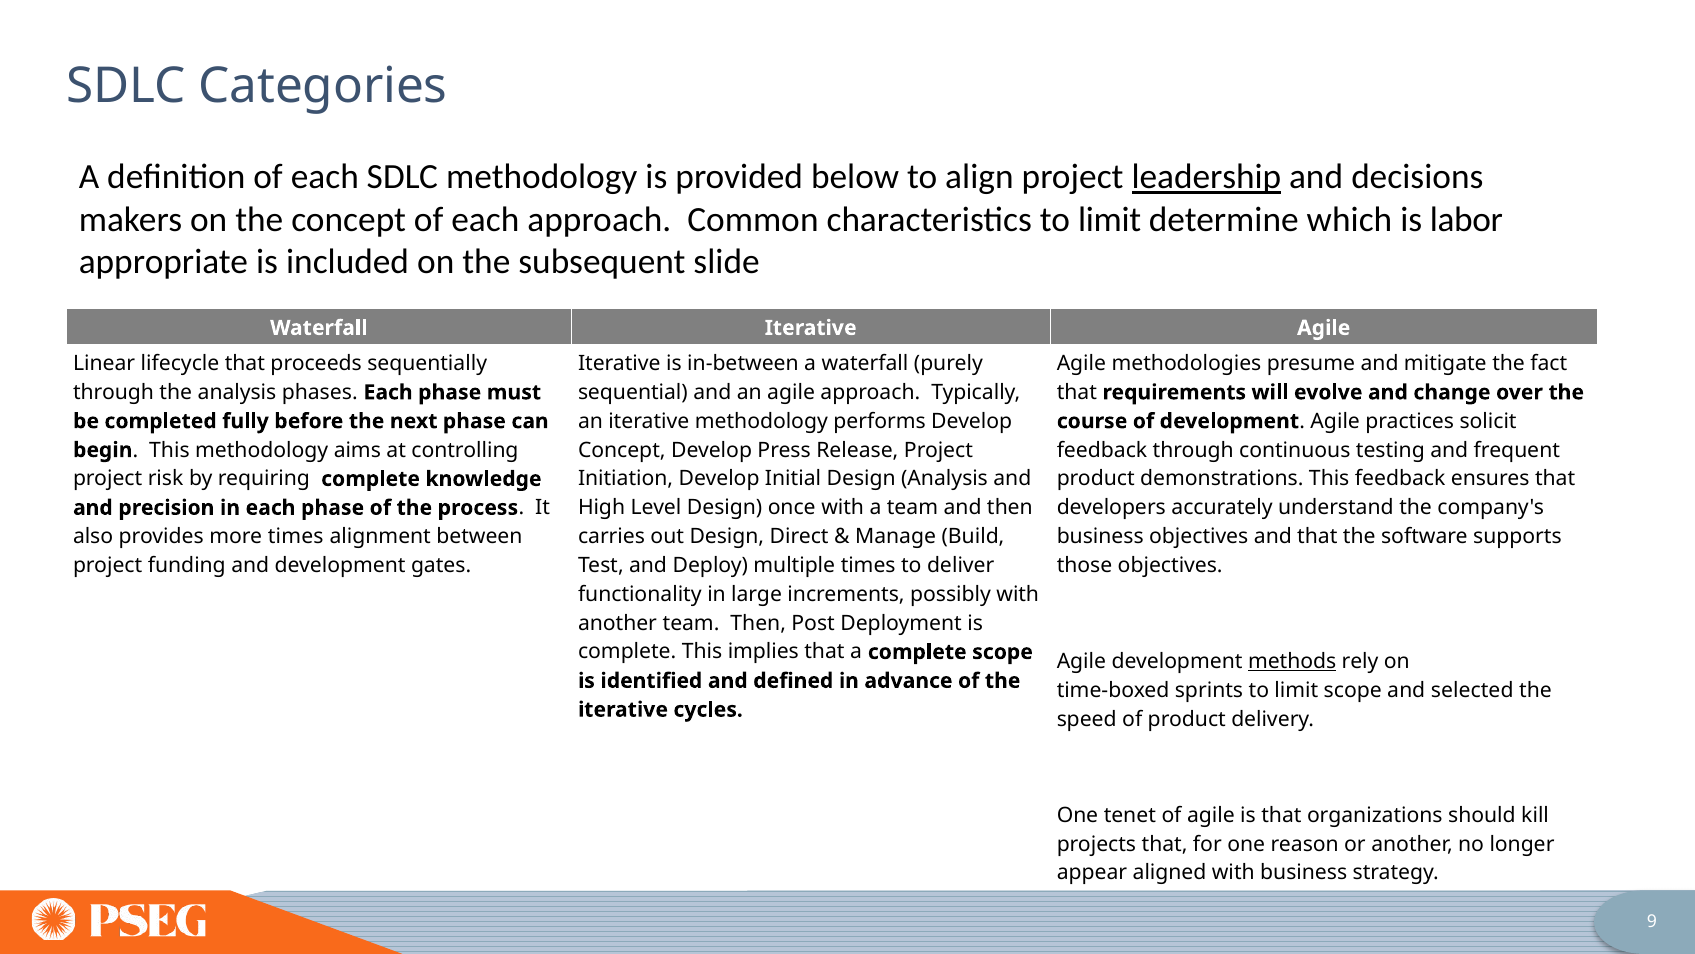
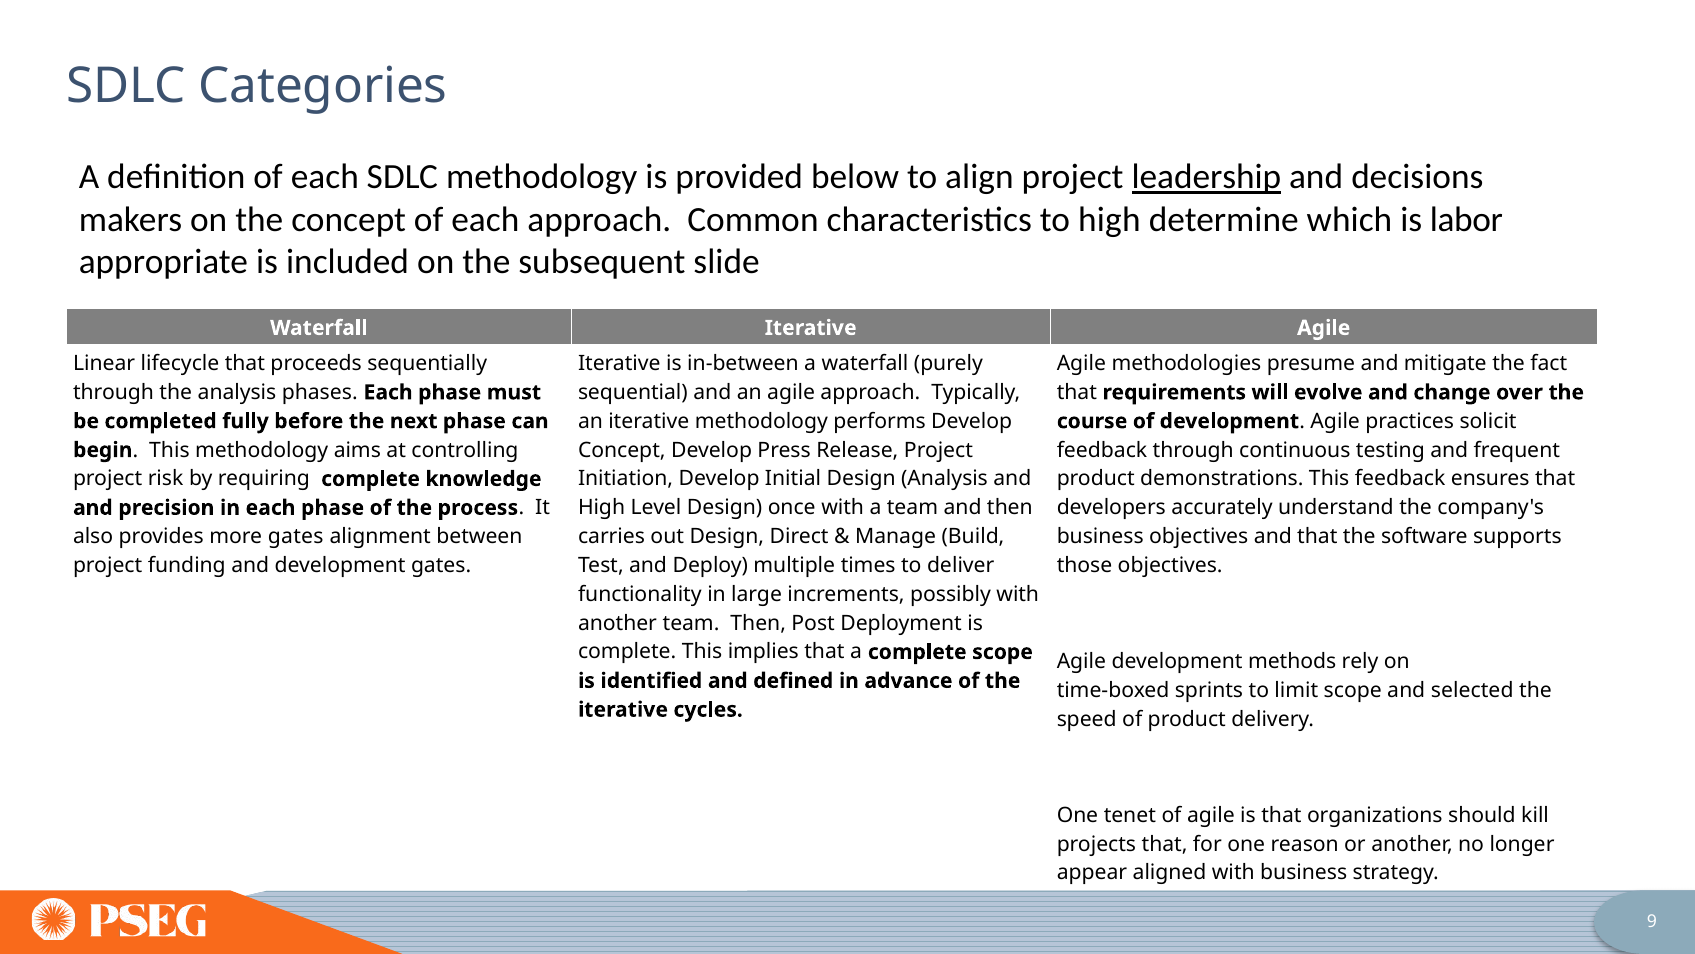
characteristics to limit: limit -> high
more times: times -> gates
methods underline: present -> none
